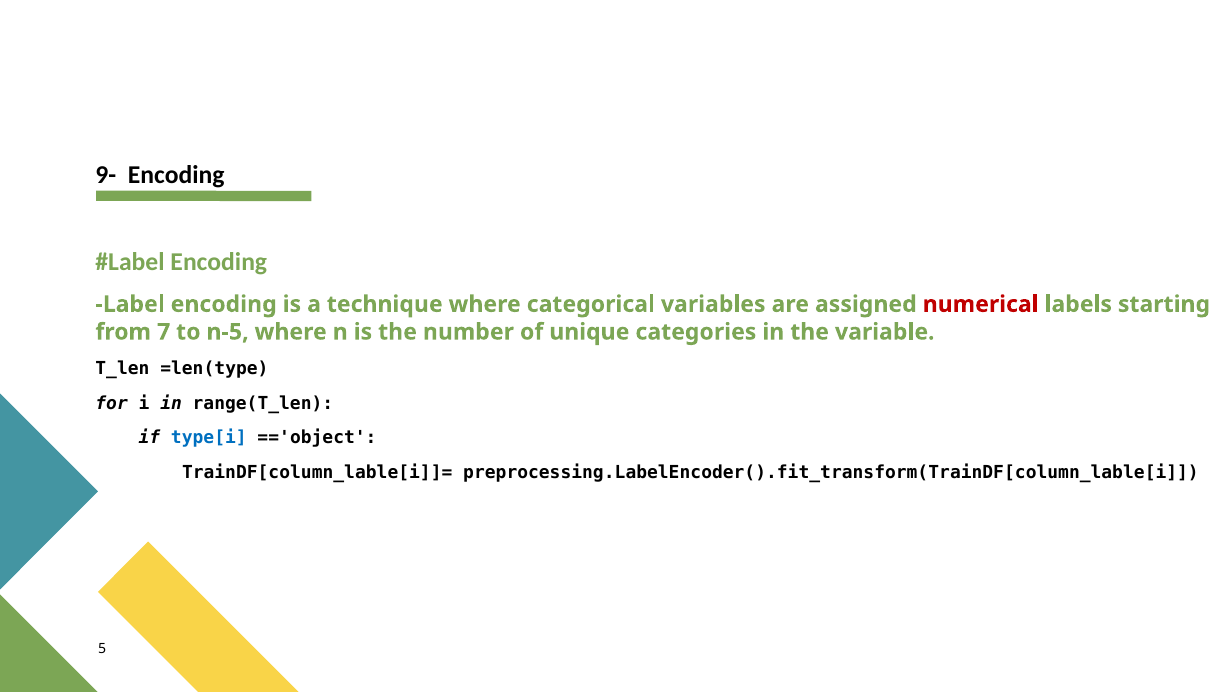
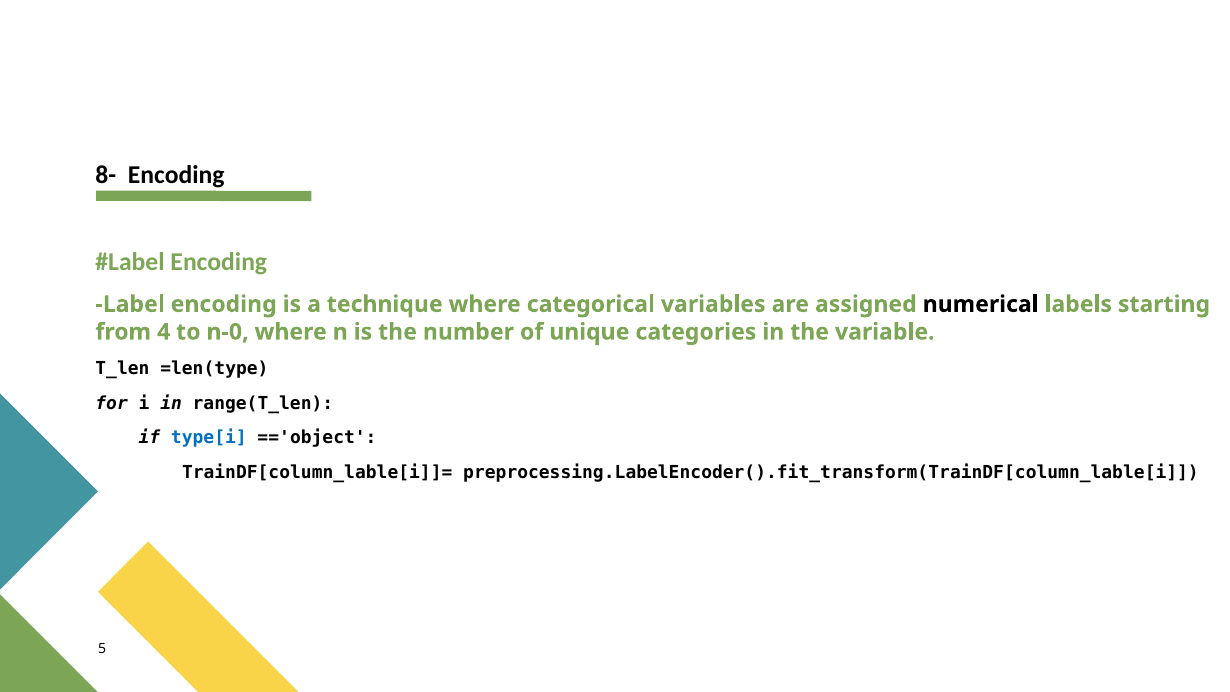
9-: 9- -> 8-
numerical colour: red -> black
7: 7 -> 4
n-5: n-5 -> n-0
